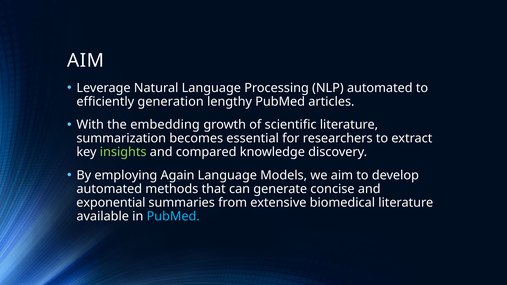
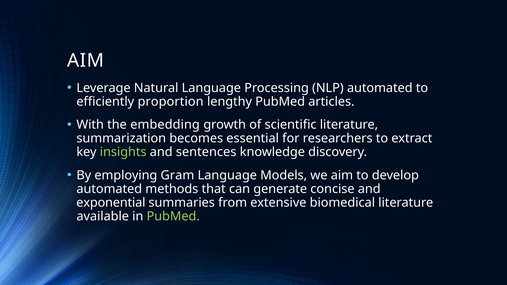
generation: generation -> proportion
compared: compared -> sentences
Again: Again -> Gram
PubMed at (173, 216) colour: light blue -> light green
